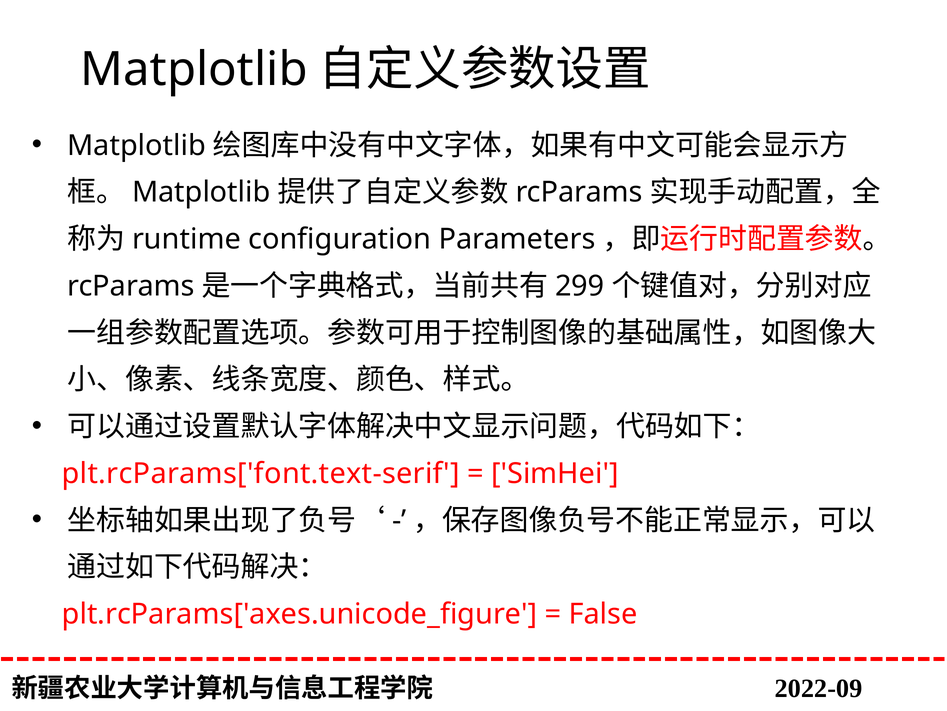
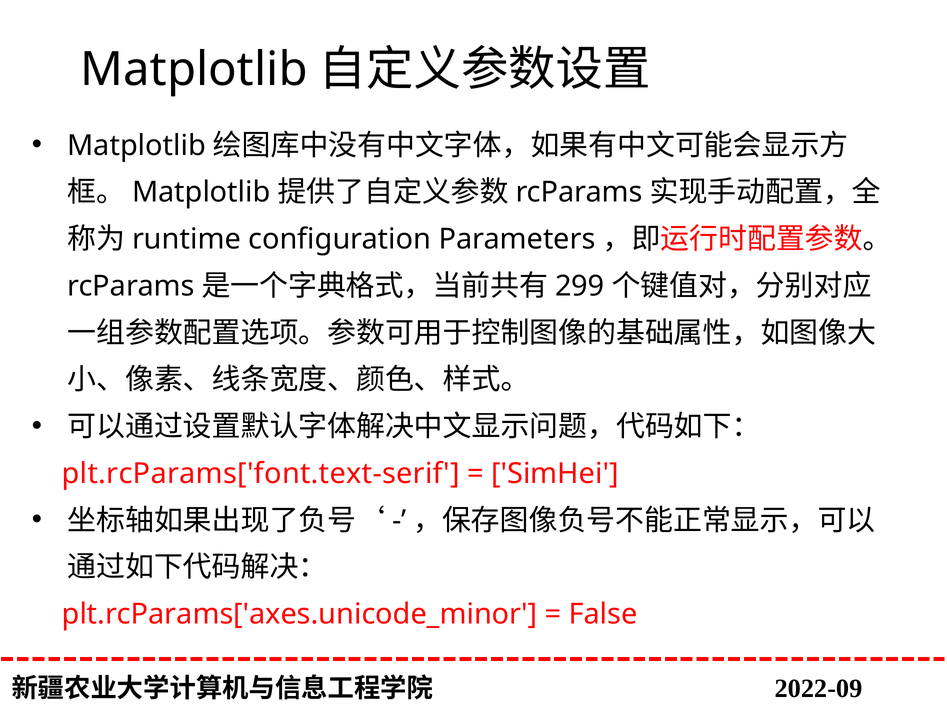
plt.rcParams['axes.unicode_figure: plt.rcParams['axes.unicode_figure -> plt.rcParams['axes.unicode_minor
